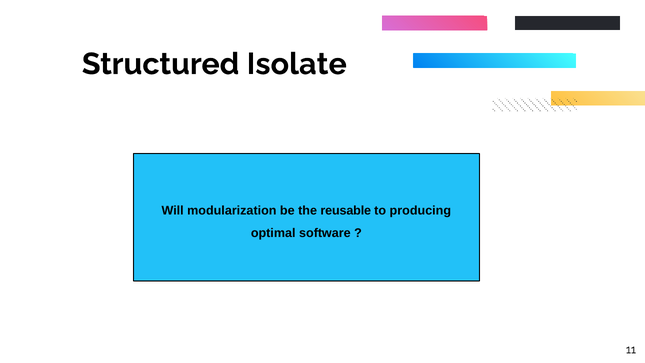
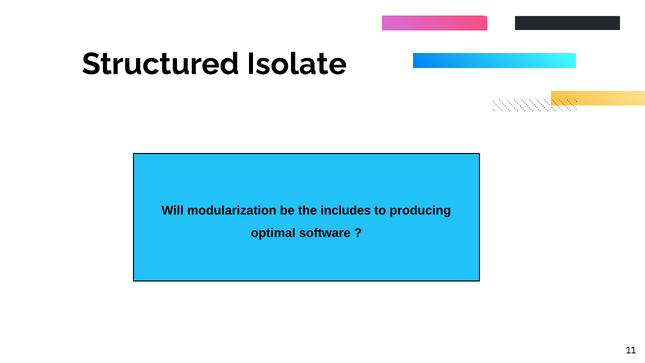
reusable: reusable -> includes
